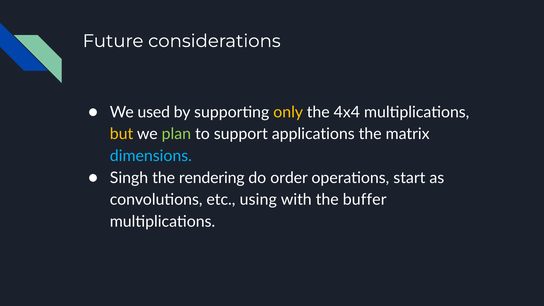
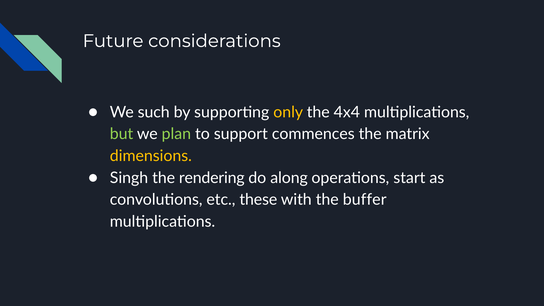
used: used -> such
but colour: yellow -> light green
applications: applications -> commences
dimensions colour: light blue -> yellow
order: order -> along
using: using -> these
